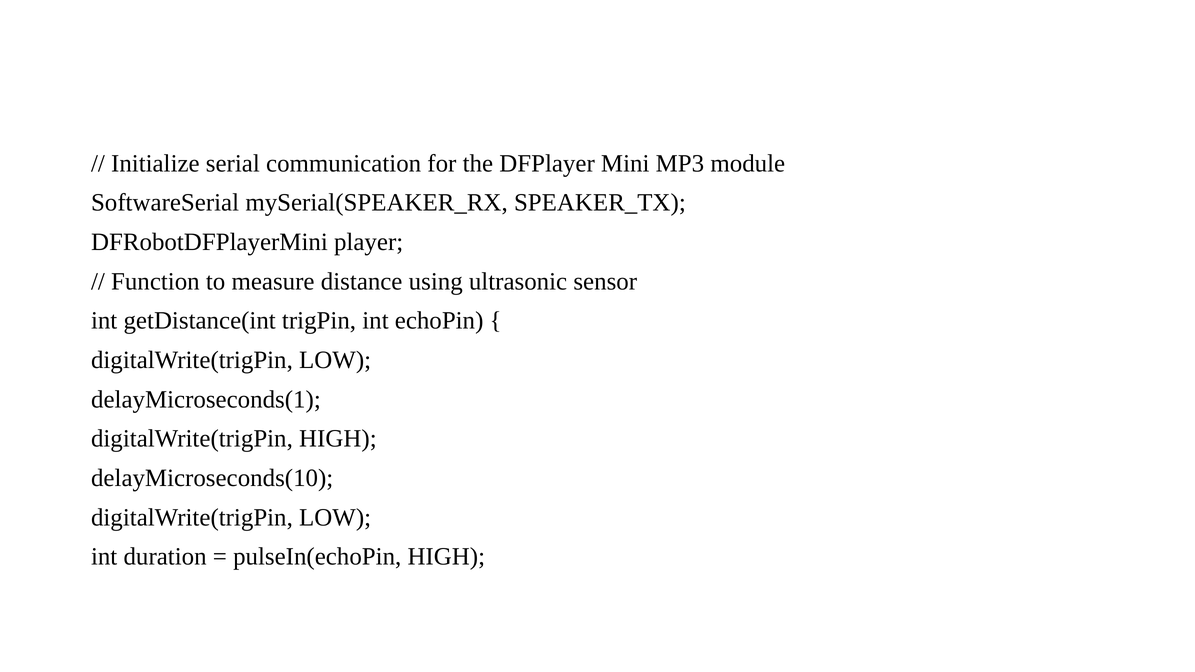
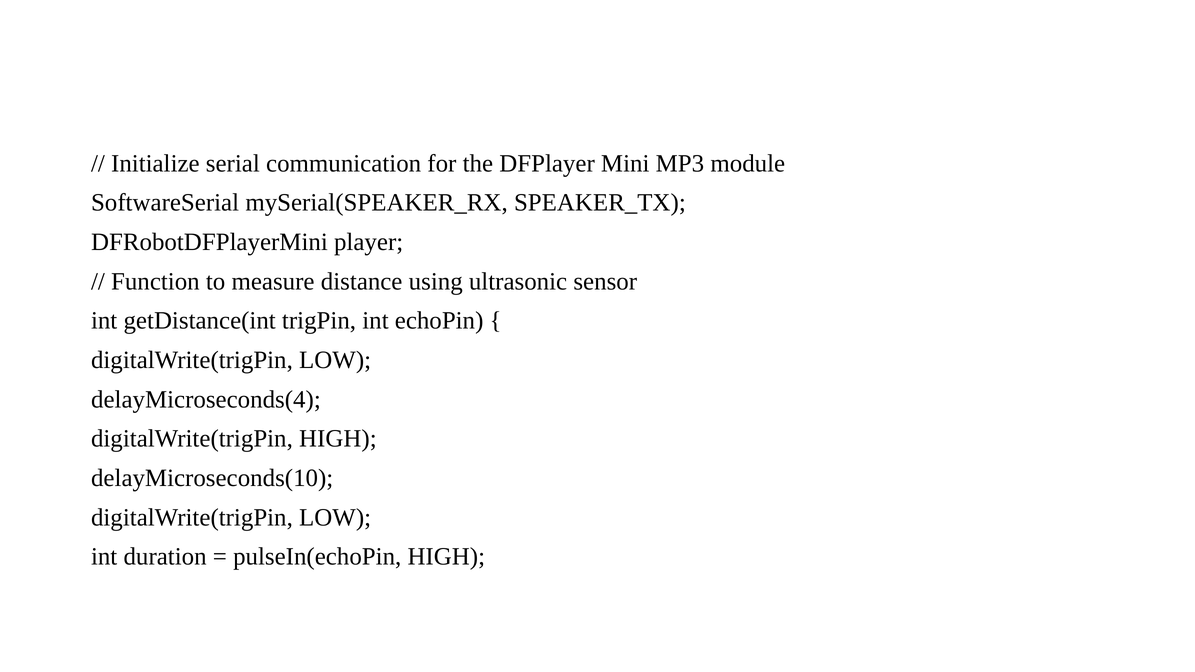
delayMicroseconds(1: delayMicroseconds(1 -> delayMicroseconds(4
